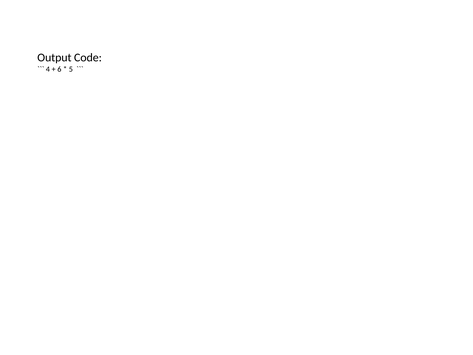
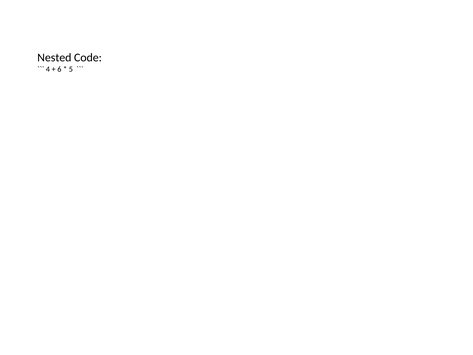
Output: Output -> Nested
